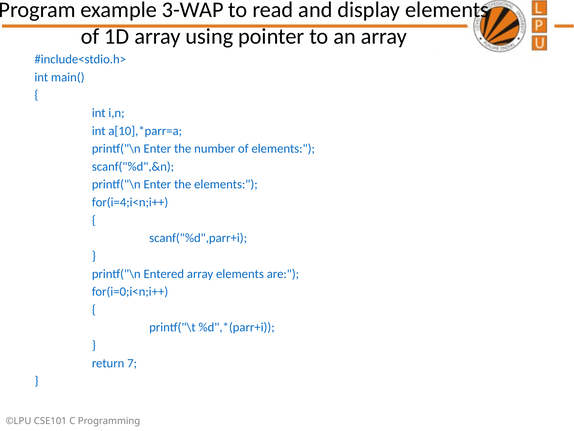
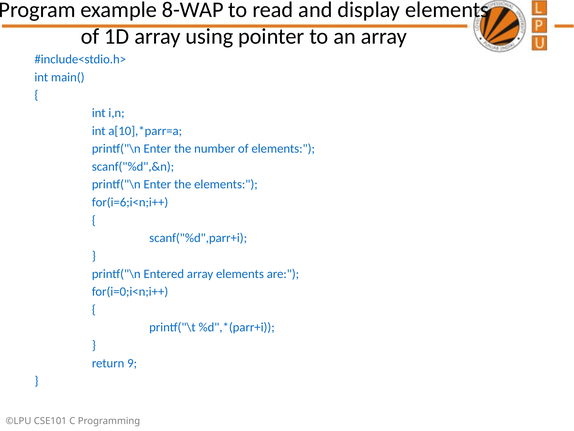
3-WAP: 3-WAP -> 8-WAP
for(i=4;i<n;i++: for(i=4;i<n;i++ -> for(i=6;i<n;i++
7: 7 -> 9
